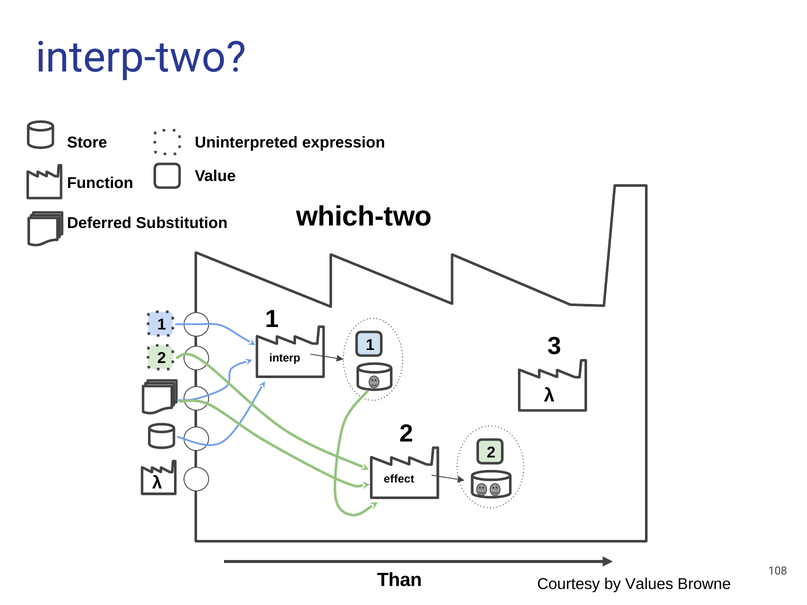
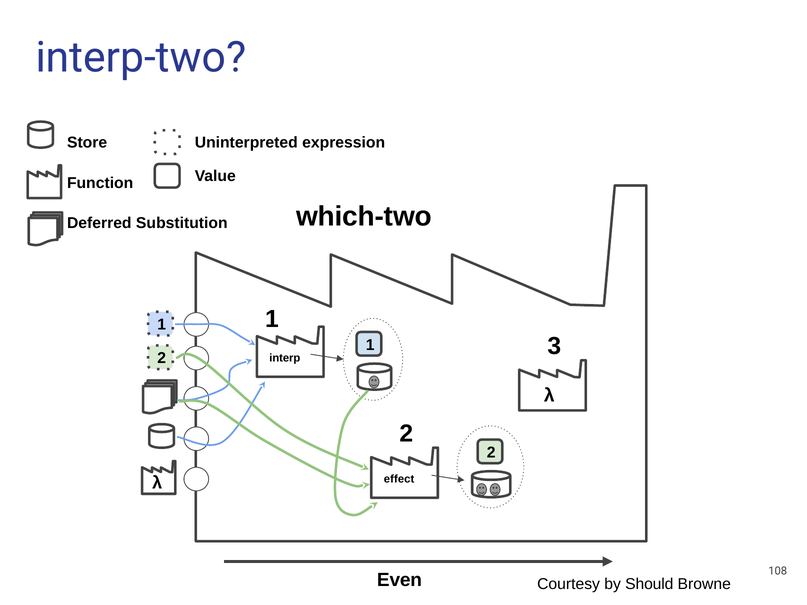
Than: Than -> Even
Values: Values -> Should
